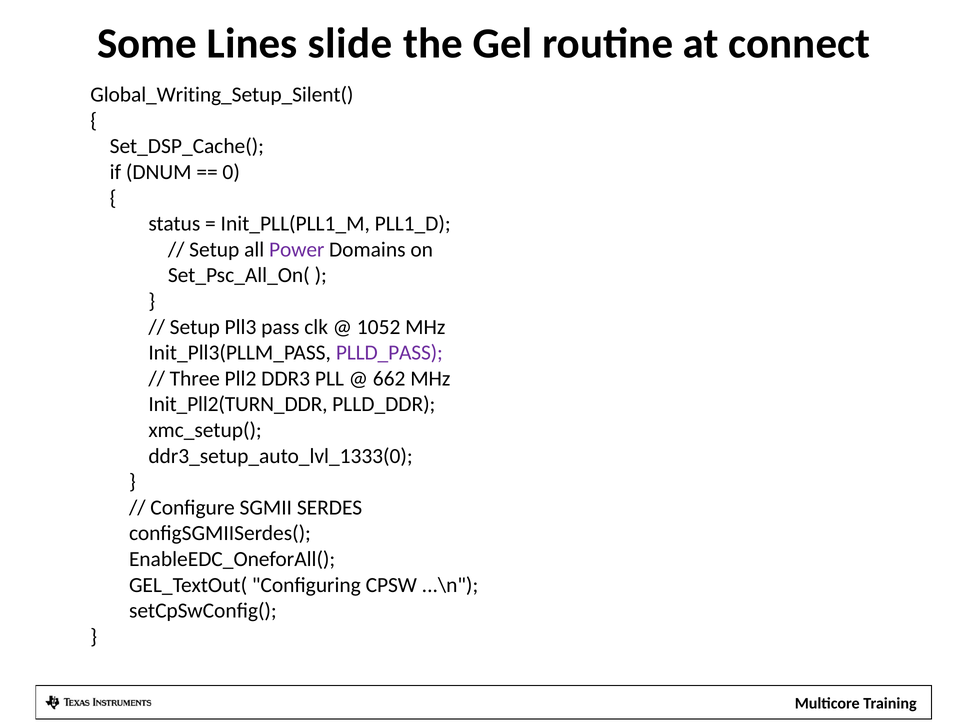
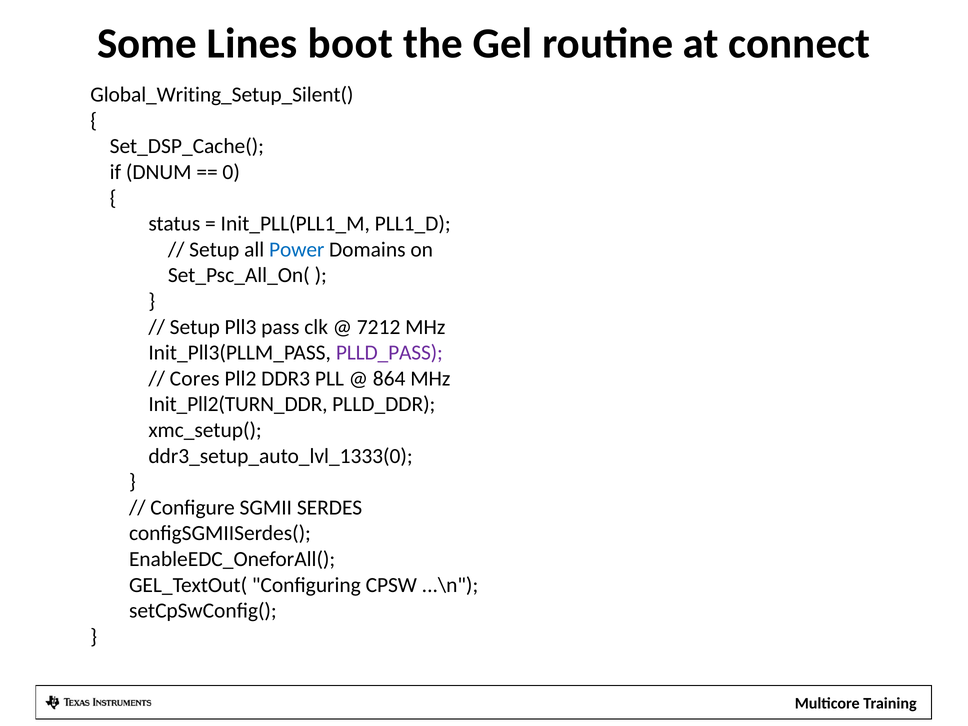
slide: slide -> boot
Power colour: purple -> blue
1052: 1052 -> 7212
Three: Three -> Cores
662: 662 -> 864
